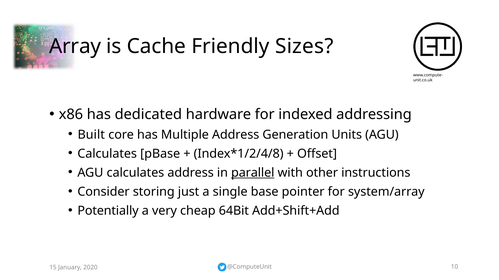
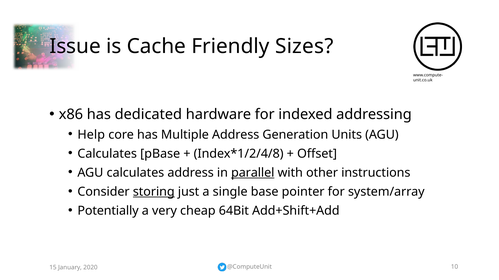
Array: Array -> Issue
Built: Built -> Help
storing underline: none -> present
